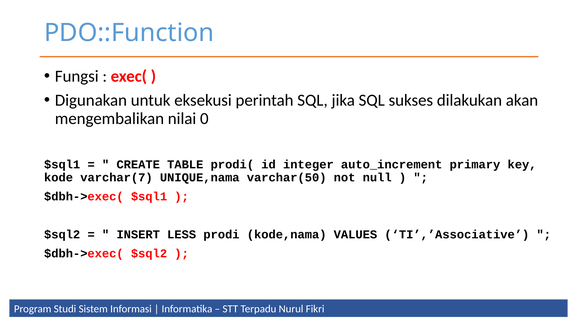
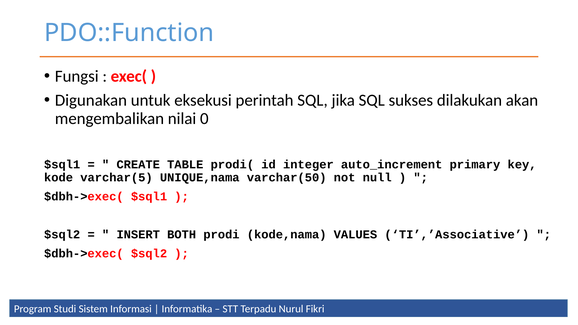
varchar(7: varchar(7 -> varchar(5
LESS: LESS -> BOTH
